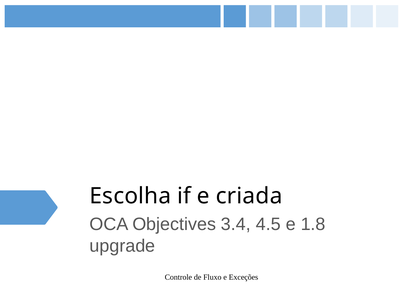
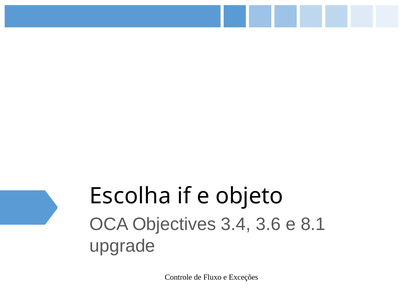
criada: criada -> objeto
4.5: 4.5 -> 3.6
1.8: 1.8 -> 8.1
